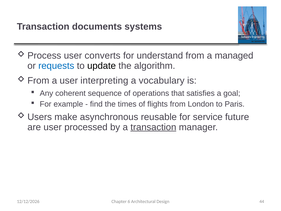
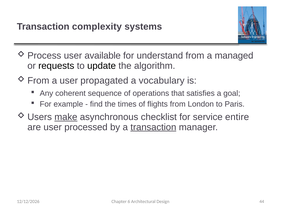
documents: documents -> complexity
converts: converts -> available
requests colour: blue -> black
interpreting: interpreting -> propagated
make underline: none -> present
reusable: reusable -> checklist
future: future -> entire
